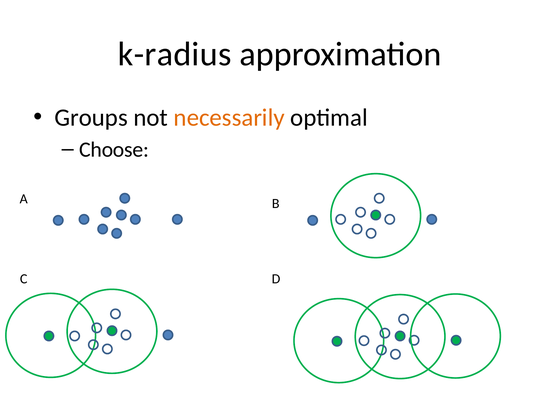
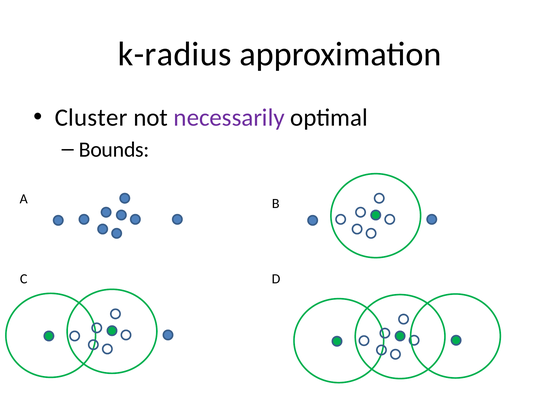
Groups: Groups -> Cluster
necessarily colour: orange -> purple
Choose: Choose -> Bounds
